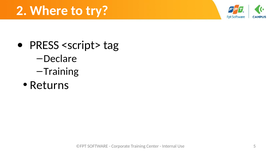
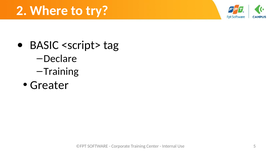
PRESS: PRESS -> BASIC
Returns: Returns -> Greater
